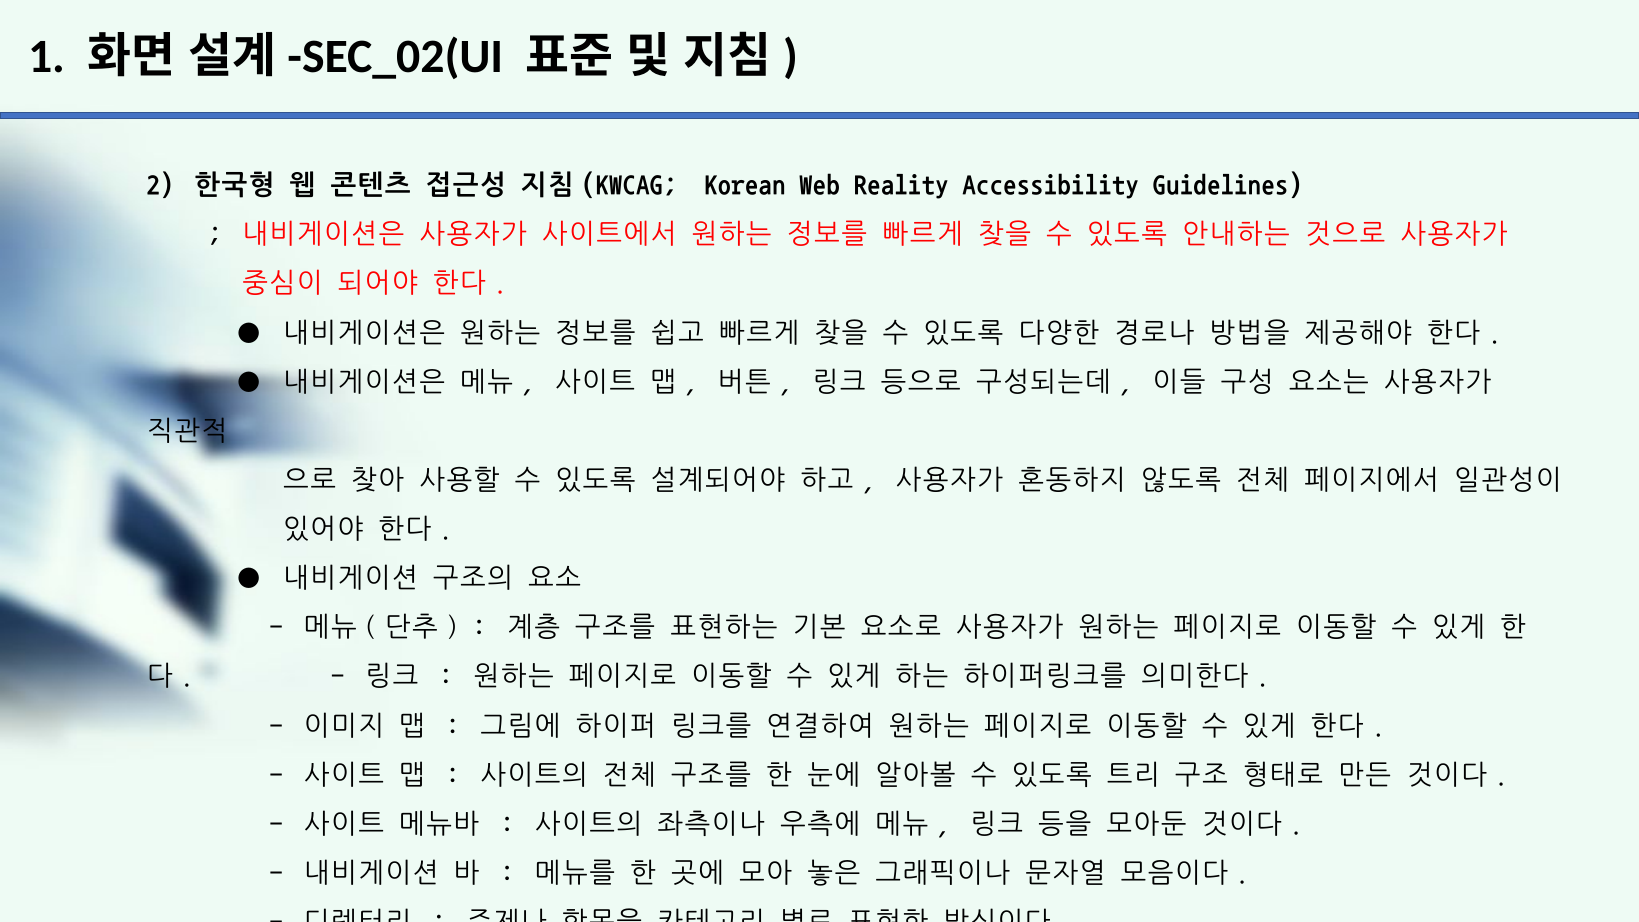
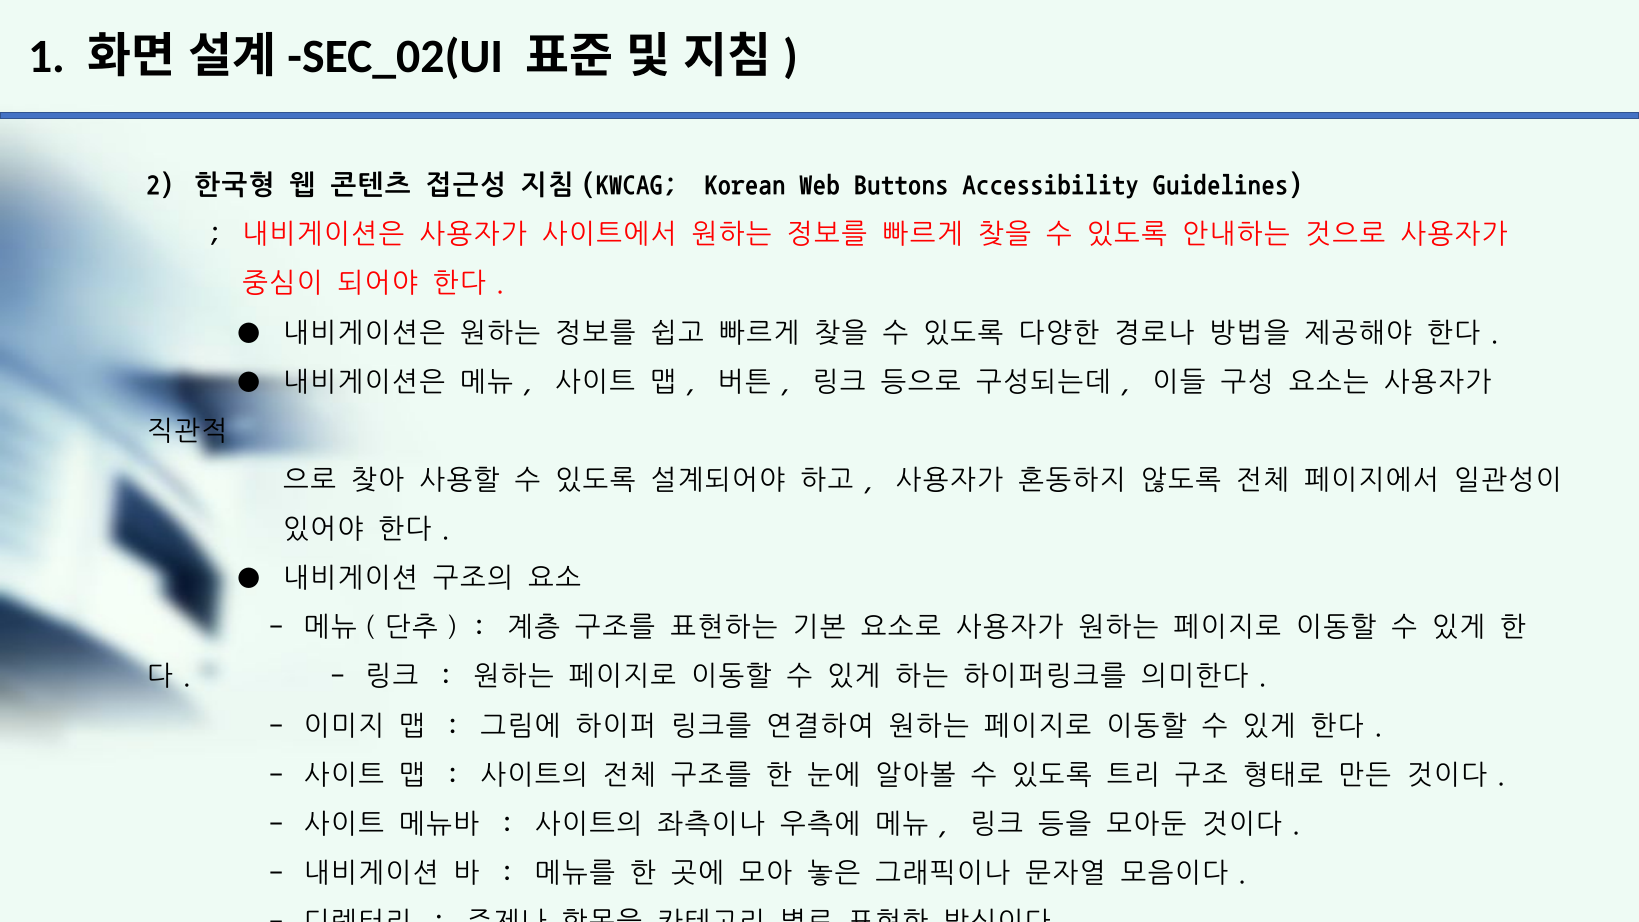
Reality: Reality -> Buttons
